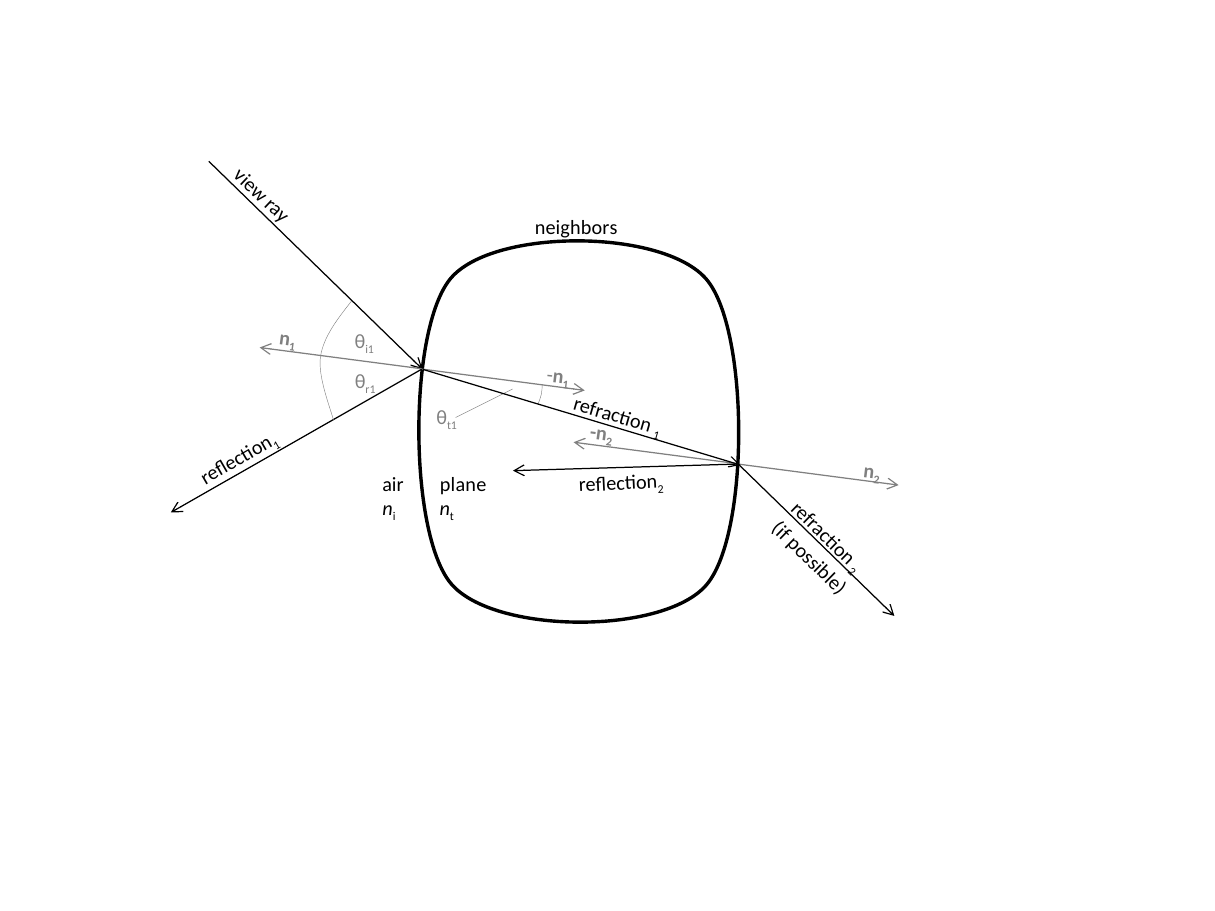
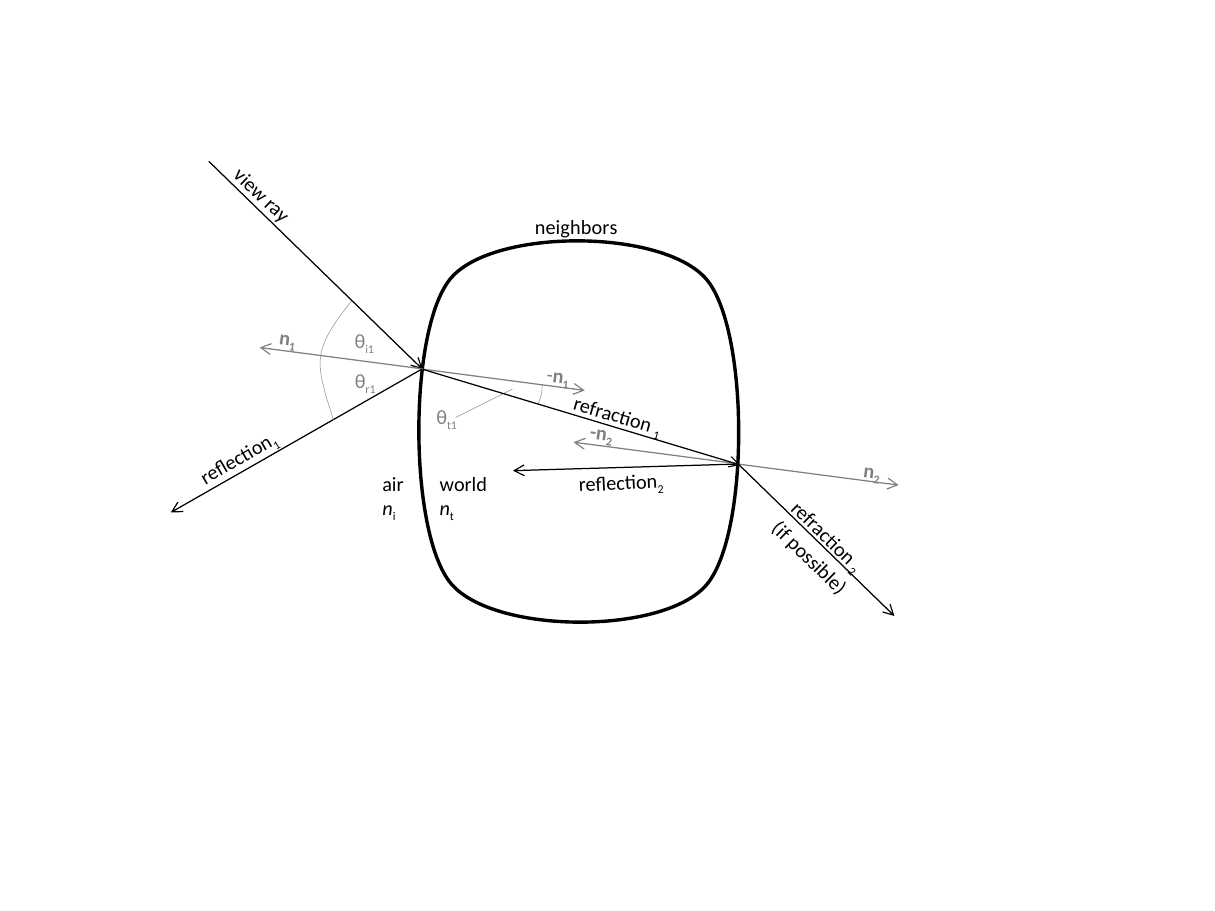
plane: plane -> world
